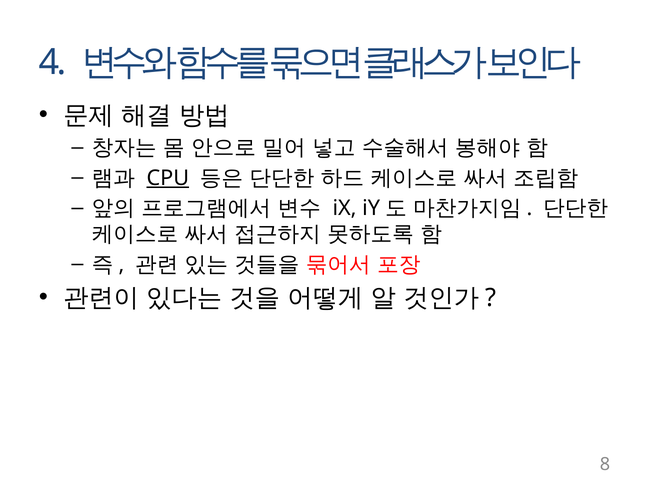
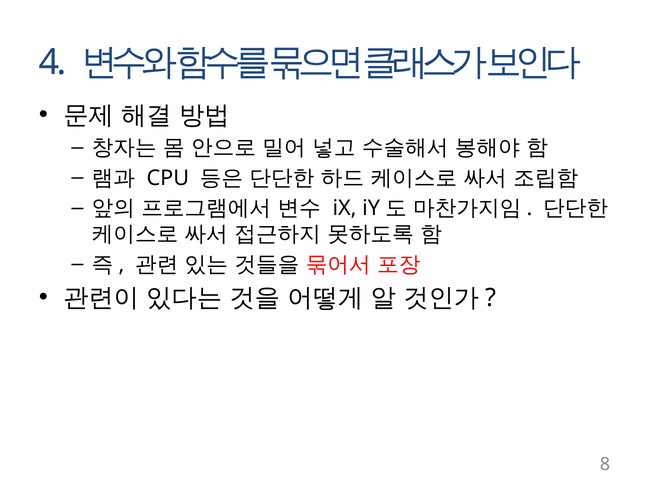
CPU underline: present -> none
